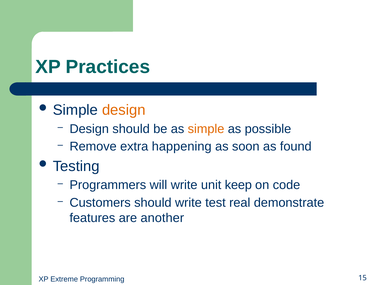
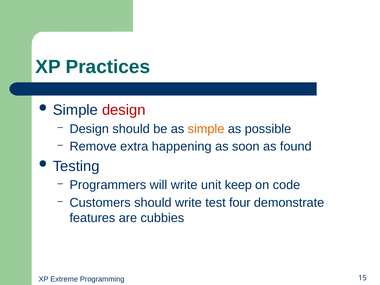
design at (124, 110) colour: orange -> red
real: real -> four
another: another -> cubbies
